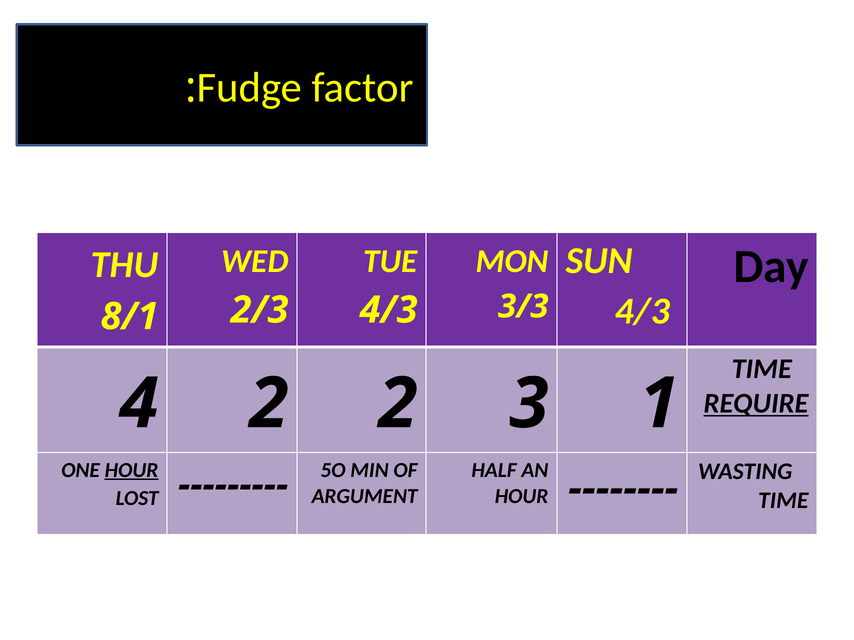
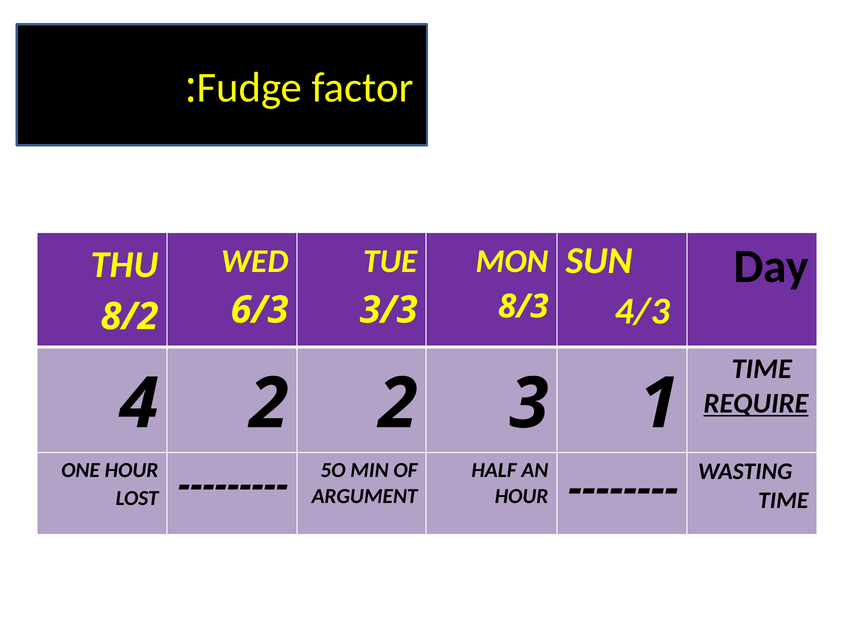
3/3: 3/3 -> 8/3
2/3: 2/3 -> 6/3
4/3 at (389, 310): 4/3 -> 3/3
8/1: 8/1 -> 8/2
HOUR at (132, 470) underline: present -> none
